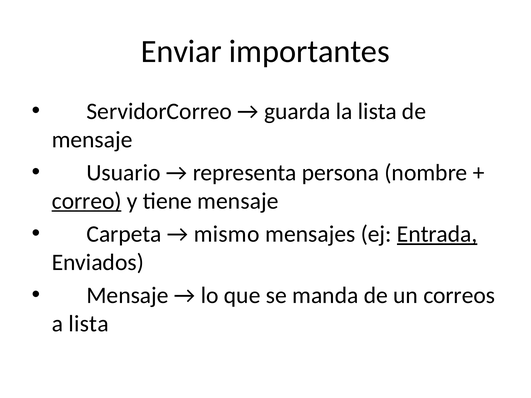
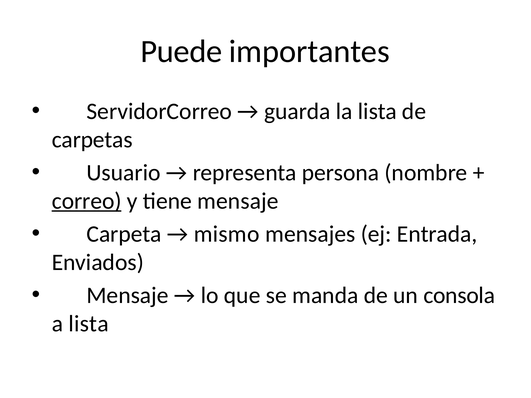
Enviar: Enviar -> Puede
mensaje at (92, 140): mensaje -> carpetas
Entrada underline: present -> none
correos: correos -> consola
